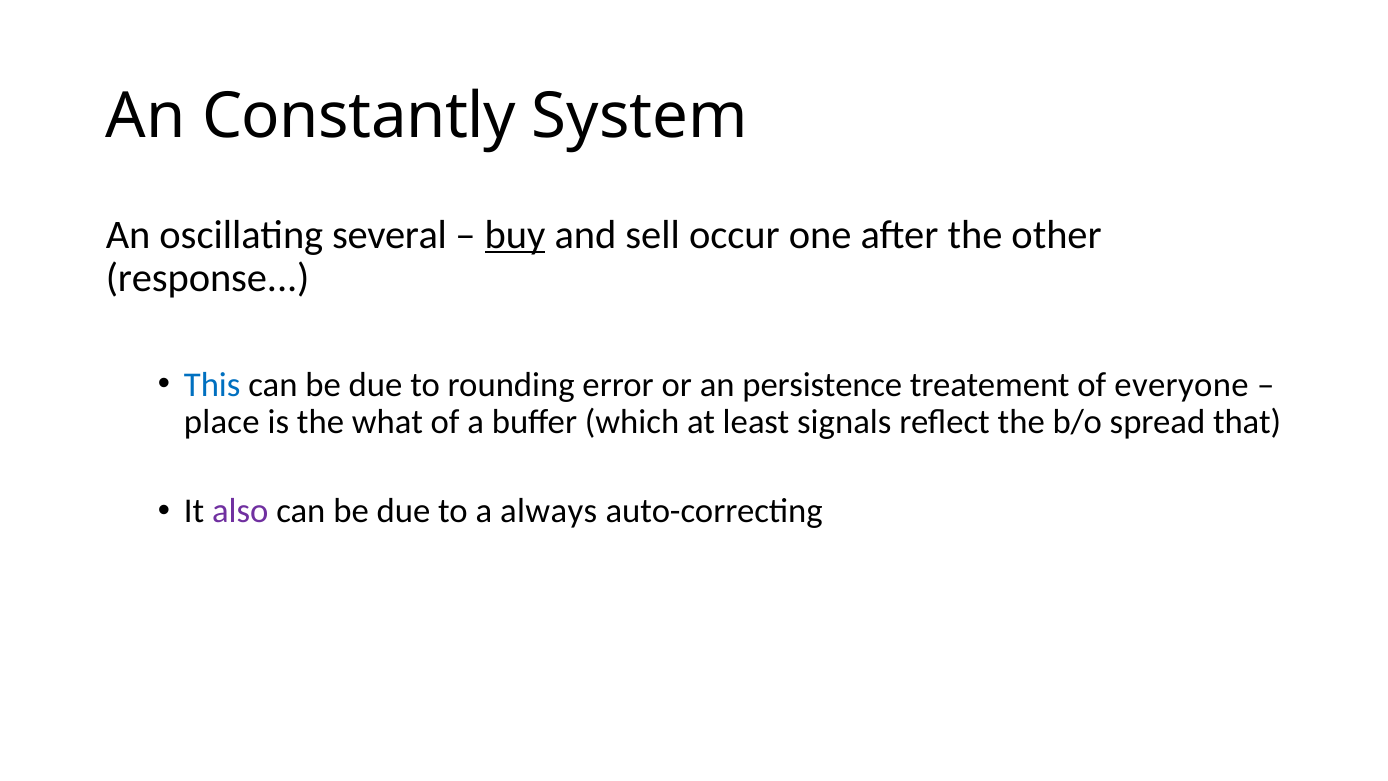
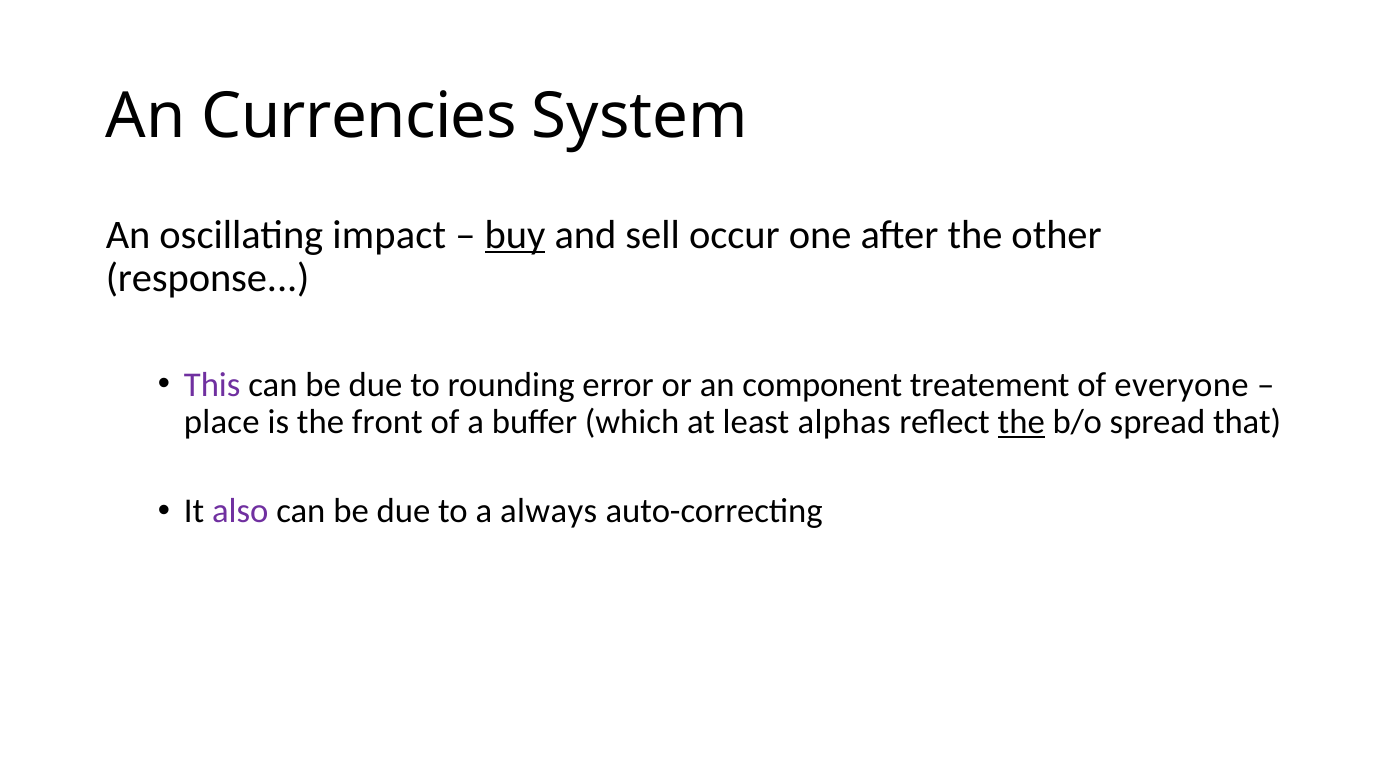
Constantly: Constantly -> Currencies
several: several -> impact
This colour: blue -> purple
persistence: persistence -> component
what: what -> front
signals: signals -> alphas
the at (1021, 422) underline: none -> present
